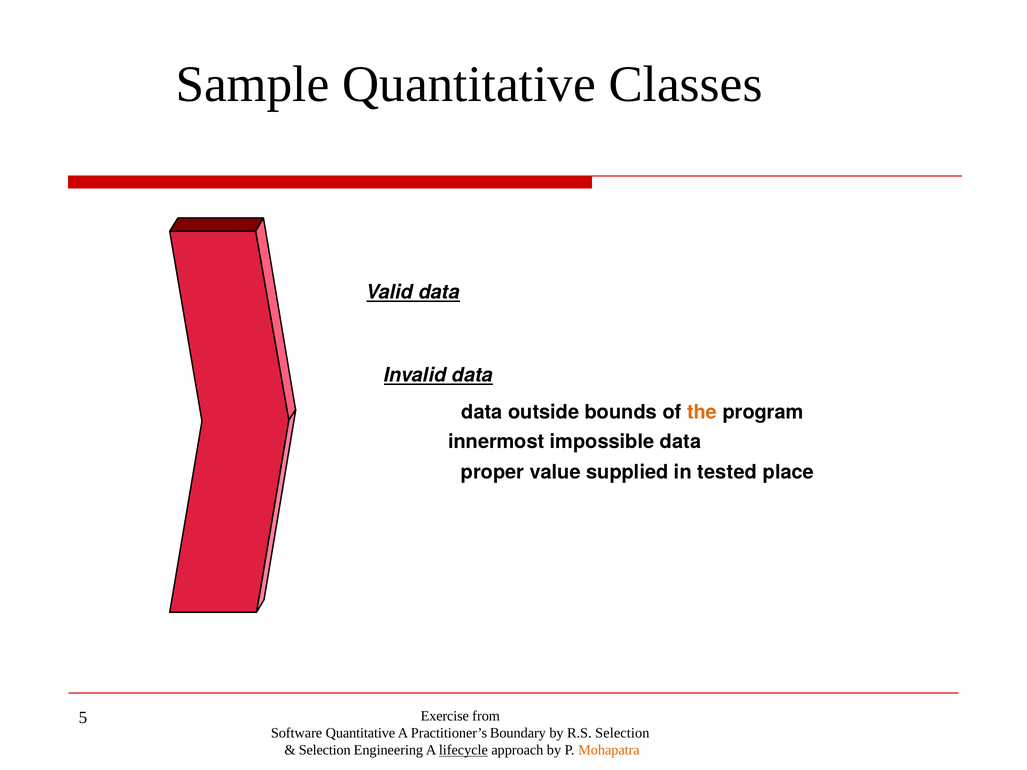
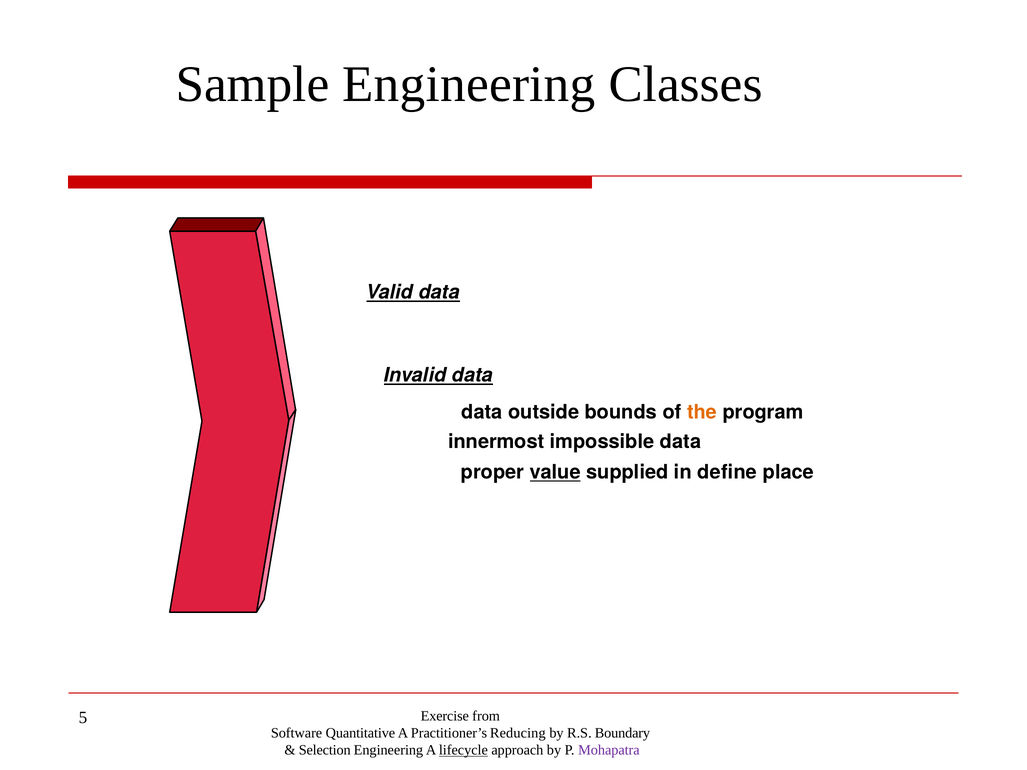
Sample Quantitative: Quantitative -> Engineering
value underline: none -> present
tested: tested -> define
Boundary: Boundary -> Reducing
R.S Selection: Selection -> Boundary
Mohapatra colour: orange -> purple
